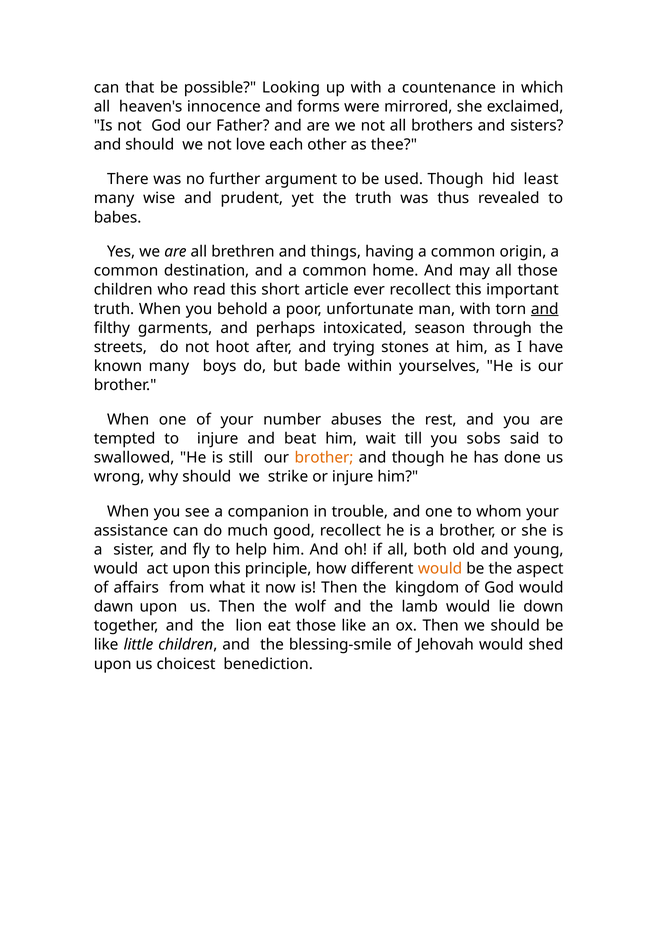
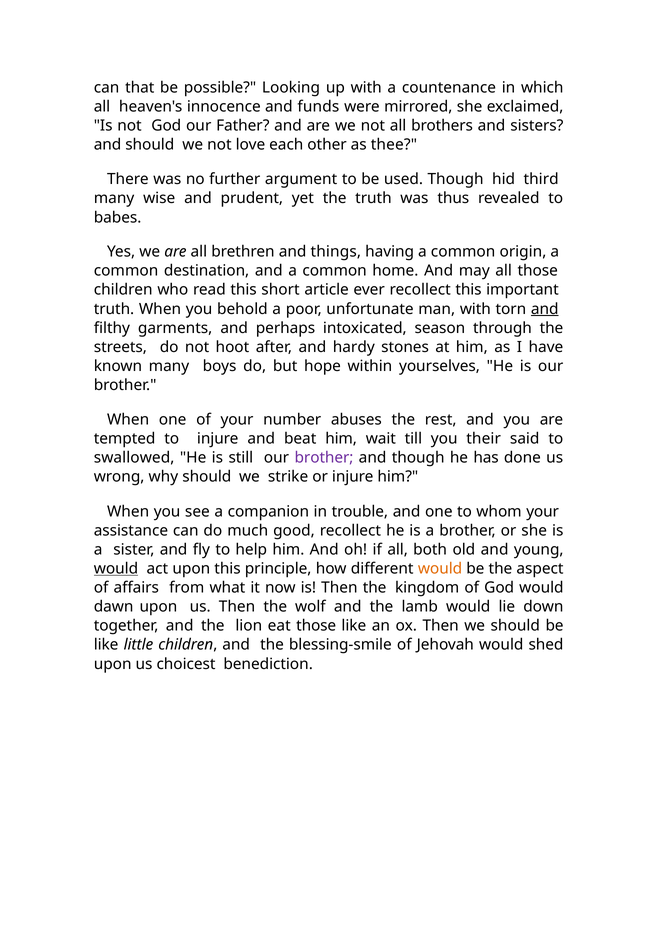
forms: forms -> funds
least: least -> third
trying: trying -> hardy
bade: bade -> hope
sobs: sobs -> their
brother at (324, 458) colour: orange -> purple
would at (116, 569) underline: none -> present
